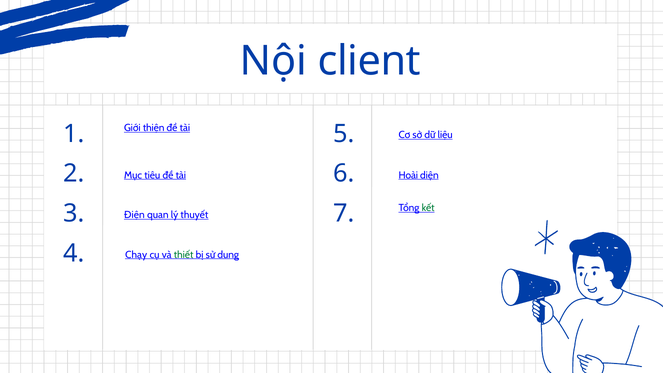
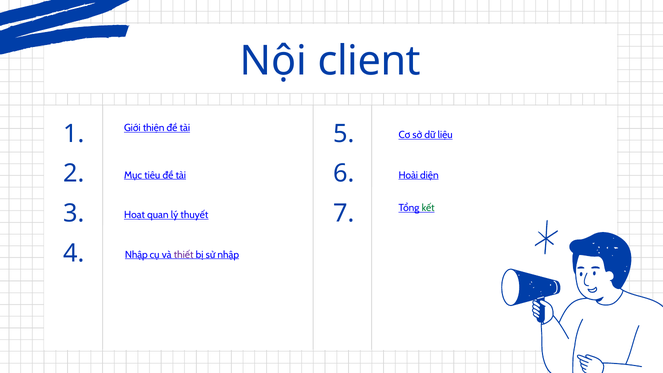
Điện: Điện -> Hoạt
Chạy at (136, 255): Chạy -> Nhập
thiết colour: green -> purple
sử dung: dung -> nhập
